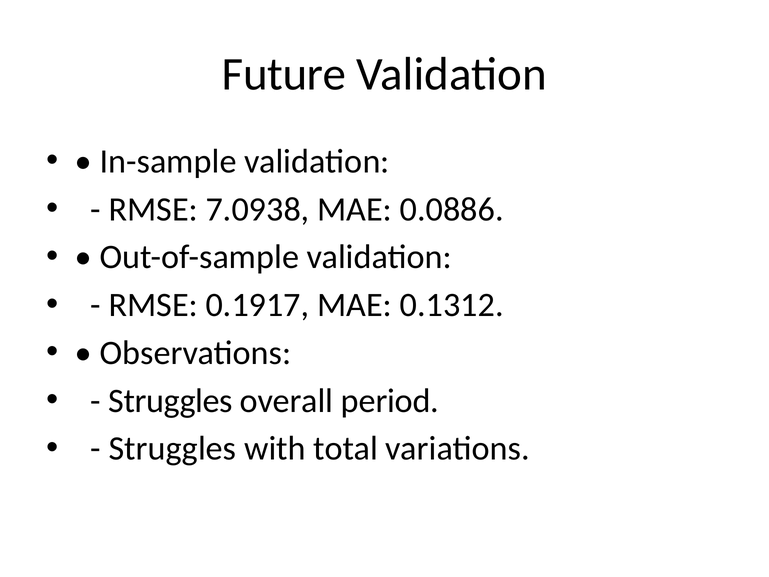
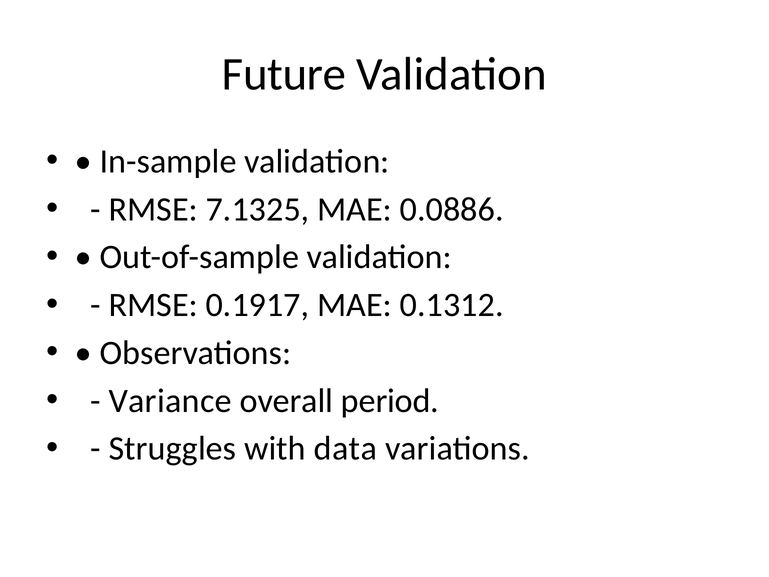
7.0938: 7.0938 -> 7.1325
Struggles at (171, 401): Struggles -> Variance
total: total -> data
